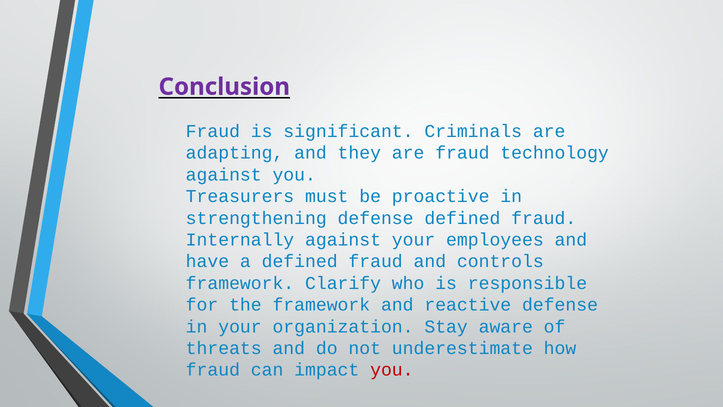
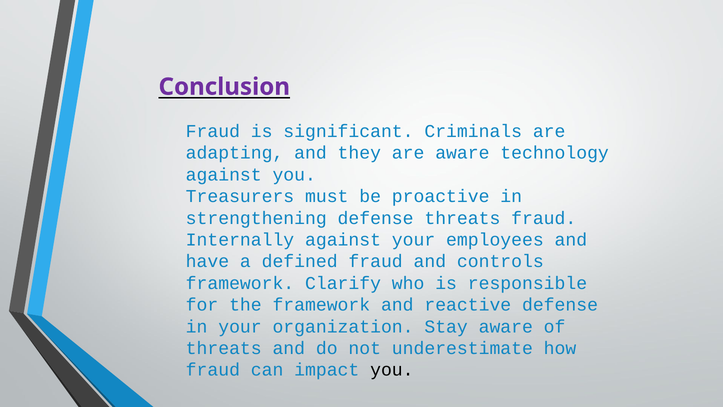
are fraud: fraud -> aware
defense defined: defined -> threats
you at (392, 370) colour: red -> black
